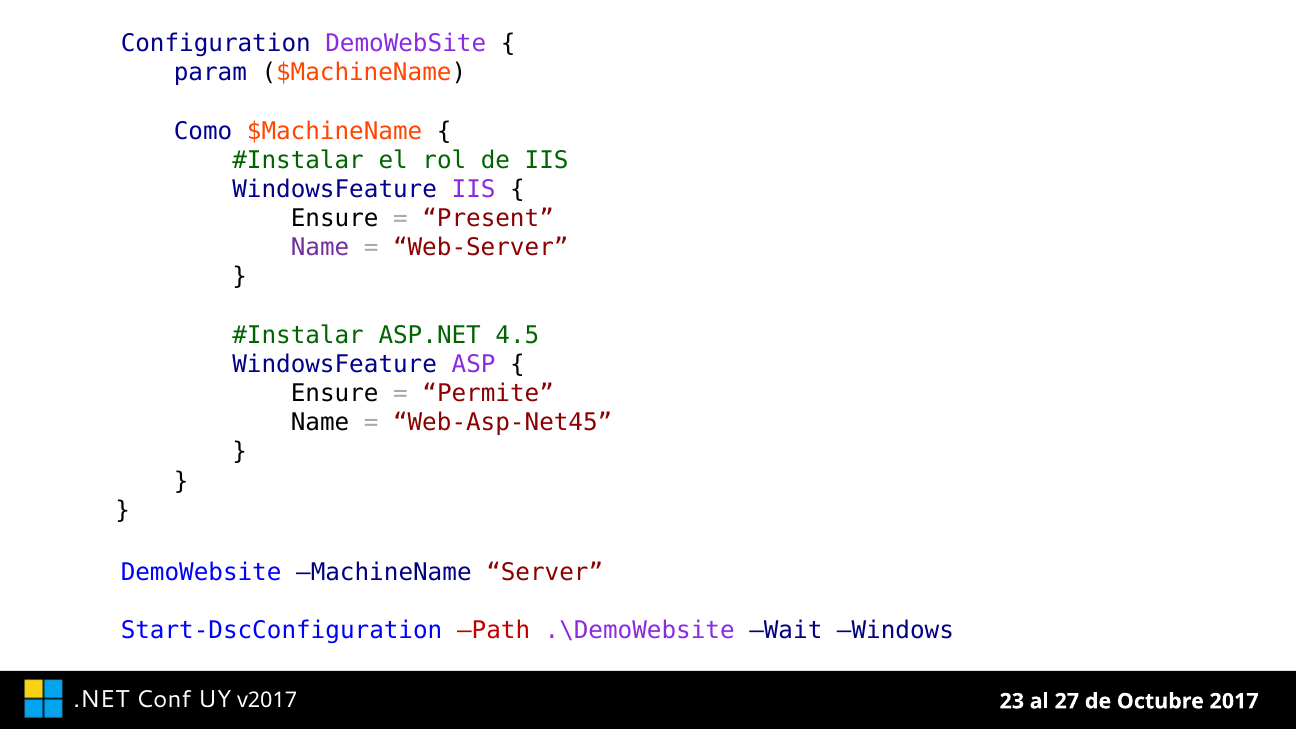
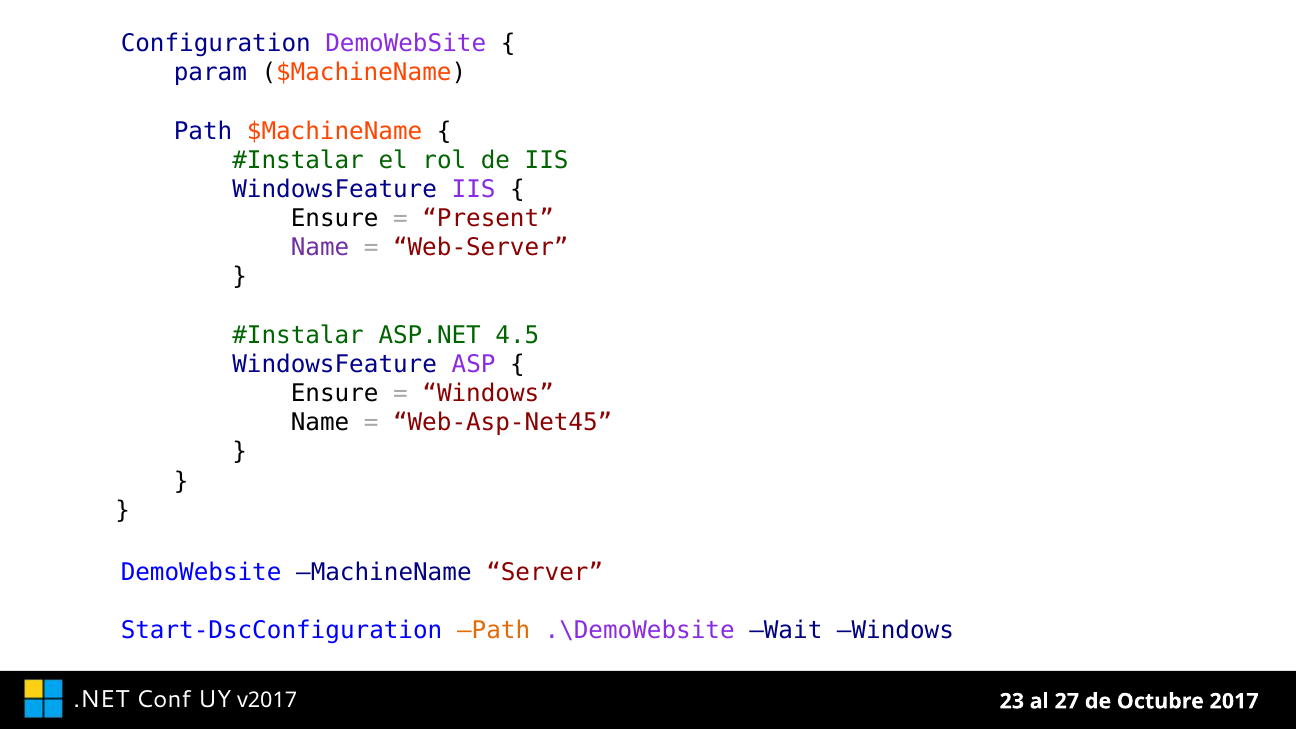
Como at (203, 131): Como -> Path
Permite at (488, 394): Permite -> Windows
Path at (494, 630) colour: red -> orange
